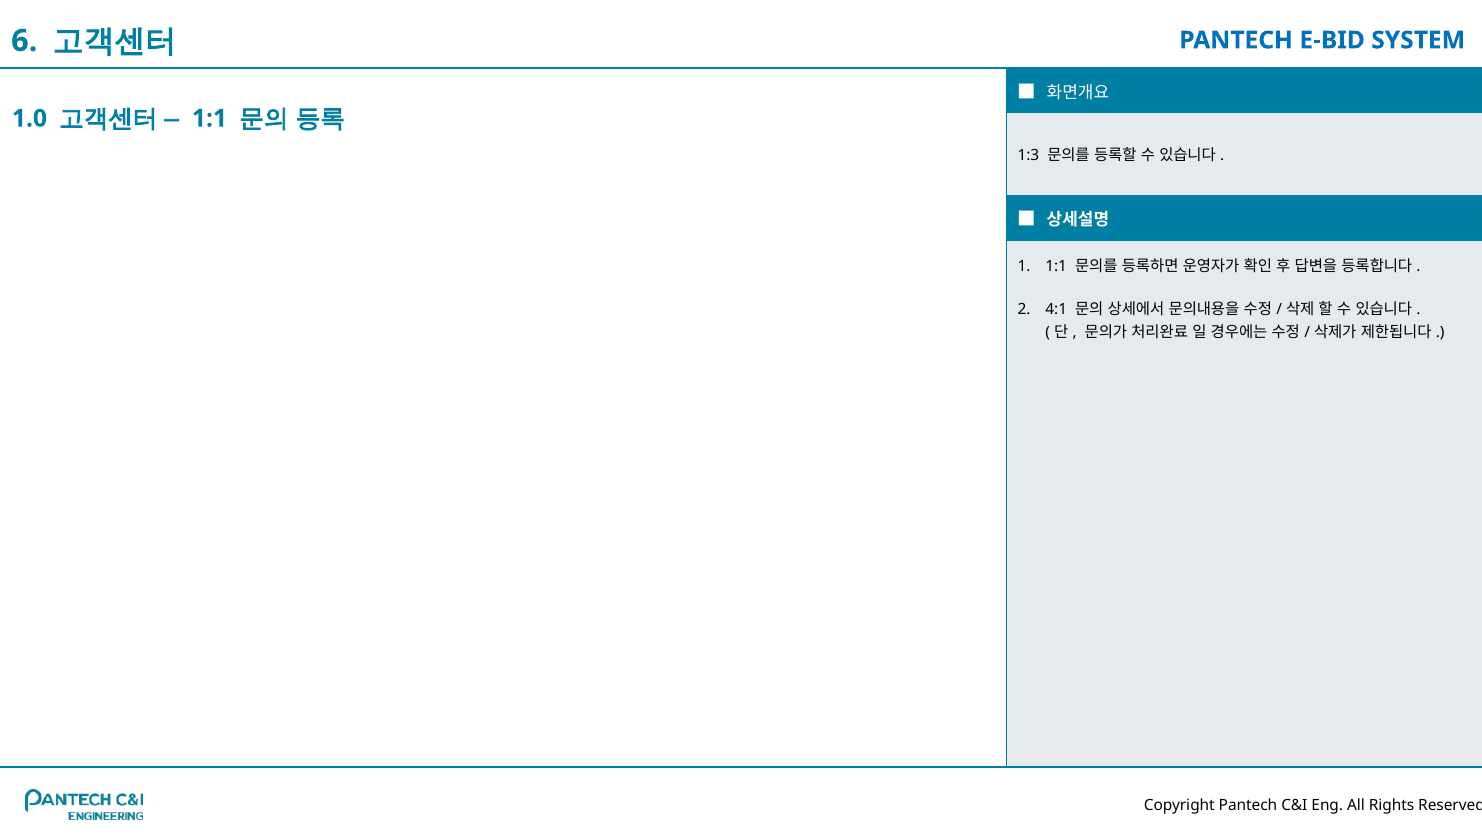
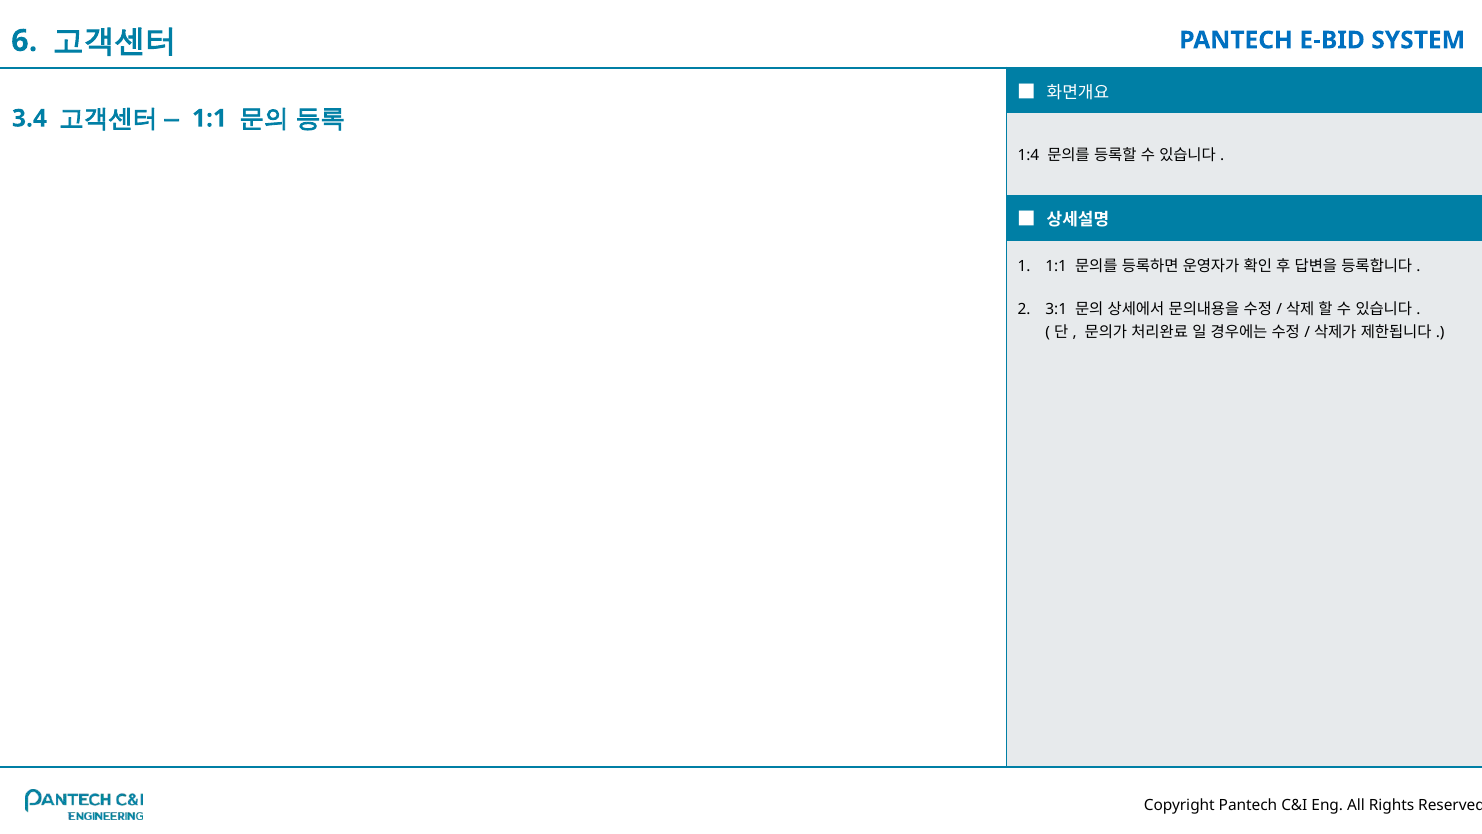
1.0: 1.0 -> 3.4
1:3: 1:3 -> 1:4
4:1: 4:1 -> 3:1
